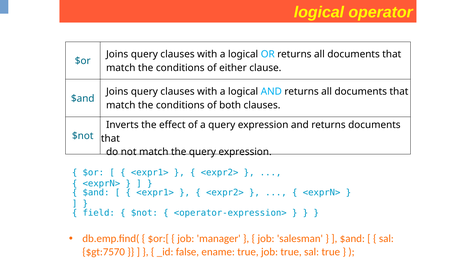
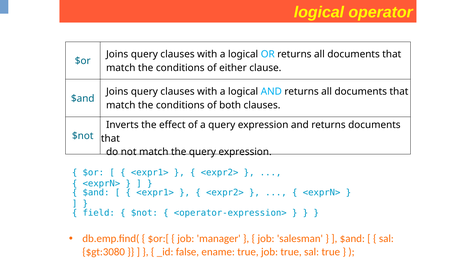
$gt:7570: $gt:7570 -> $gt:3080
